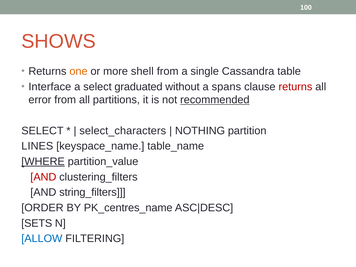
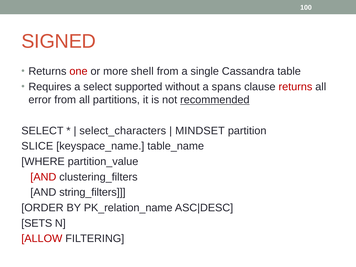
SHOWS: SHOWS -> SIGNED
one colour: orange -> red
Interface: Interface -> Requires
graduated: graduated -> supported
NOTHING: NOTHING -> MINDSET
LINES: LINES -> SLICE
WHERE underline: present -> none
PK_centres_name: PK_centres_name -> PK_relation_name
ALLOW colour: blue -> red
